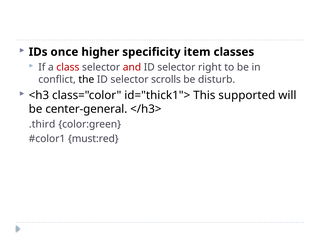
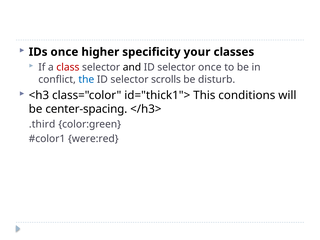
item: item -> your
and colour: red -> black
selector right: right -> once
the colour: black -> blue
supported: supported -> conditions
center-general: center-general -> center-spacing
must:red: must:red -> were:red
